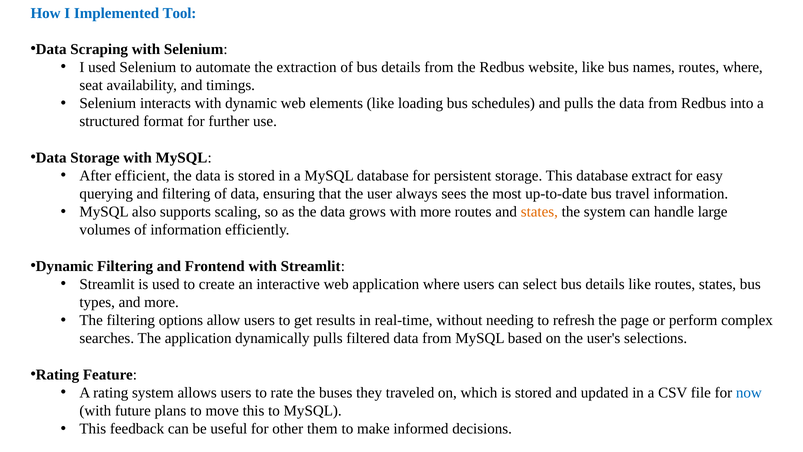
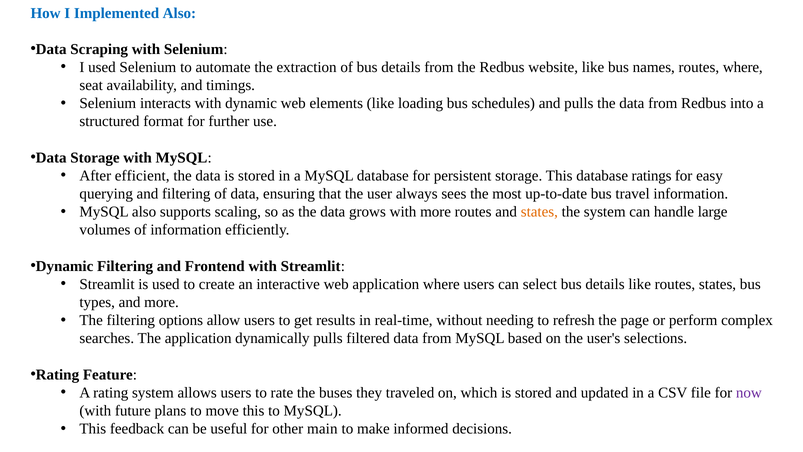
Implemented Tool: Tool -> Also
extract: extract -> ratings
now colour: blue -> purple
them: them -> main
